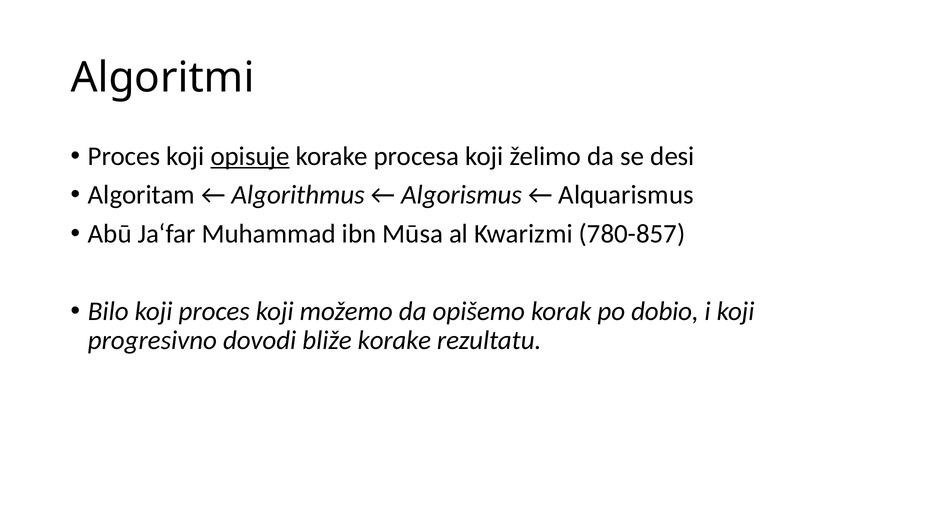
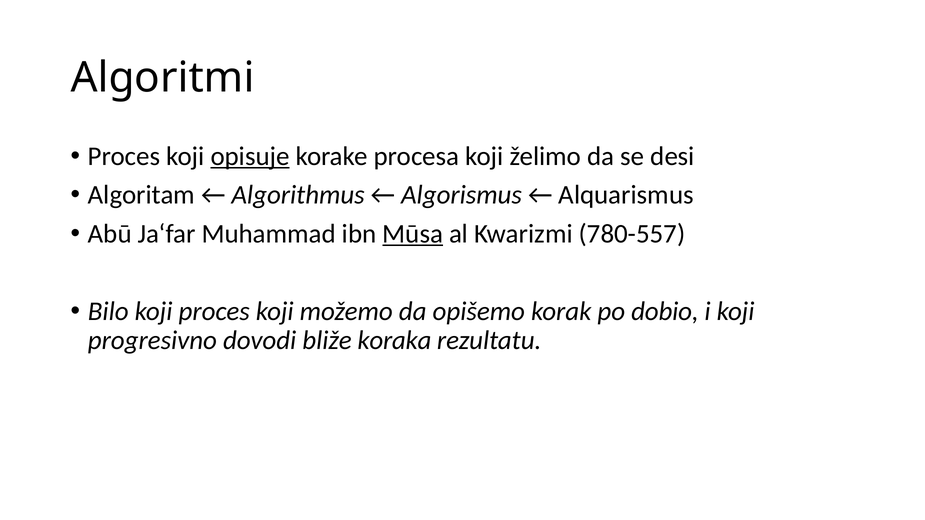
Mūsa underline: none -> present
780-857: 780-857 -> 780-557
bliže korake: korake -> koraka
